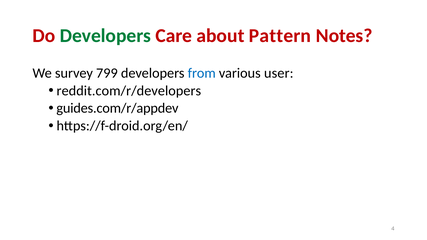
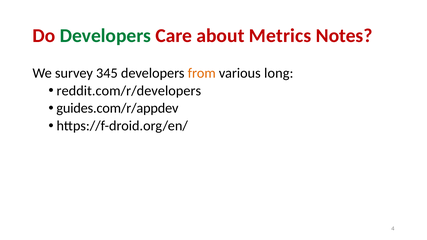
Pattern: Pattern -> Metrics
799: 799 -> 345
from colour: blue -> orange
user: user -> long
